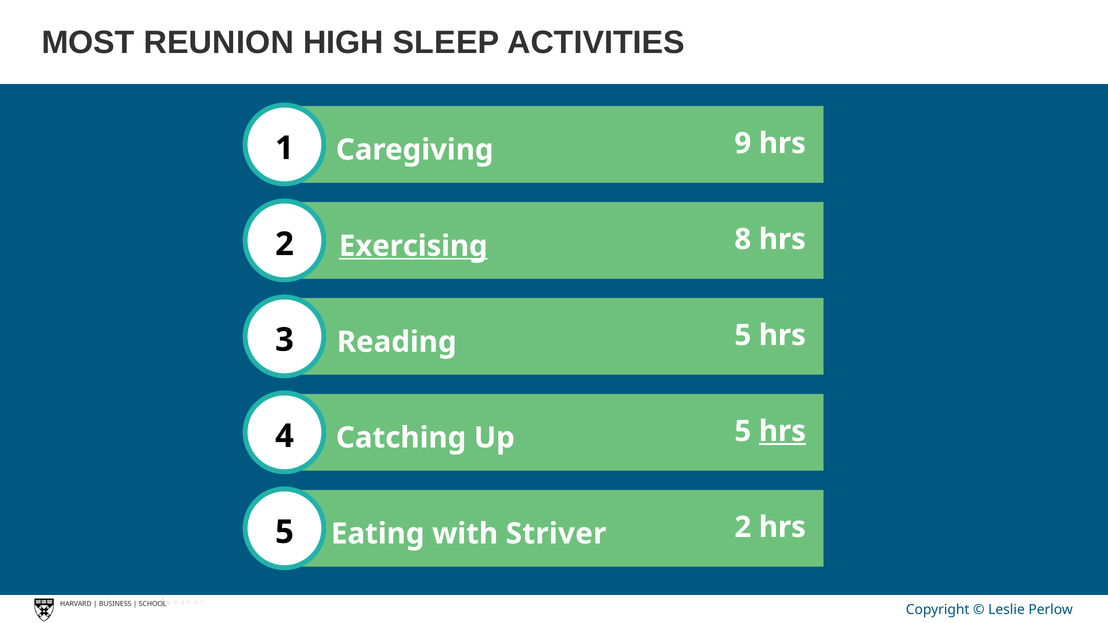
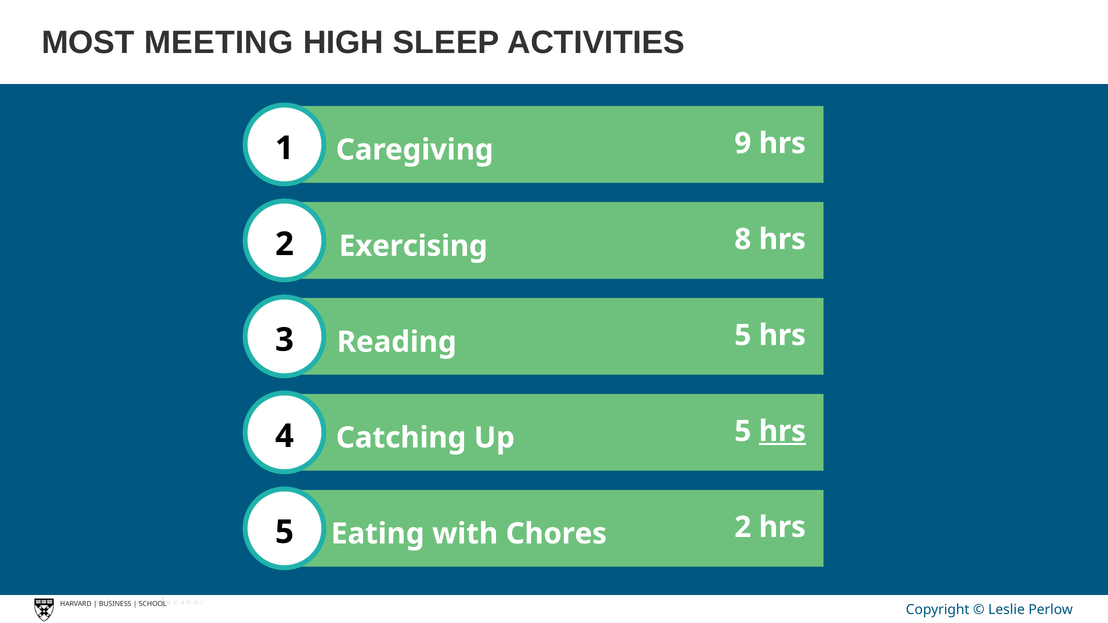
REUNION: REUNION -> MEETING
Exercising underline: present -> none
Striver: Striver -> Chores
